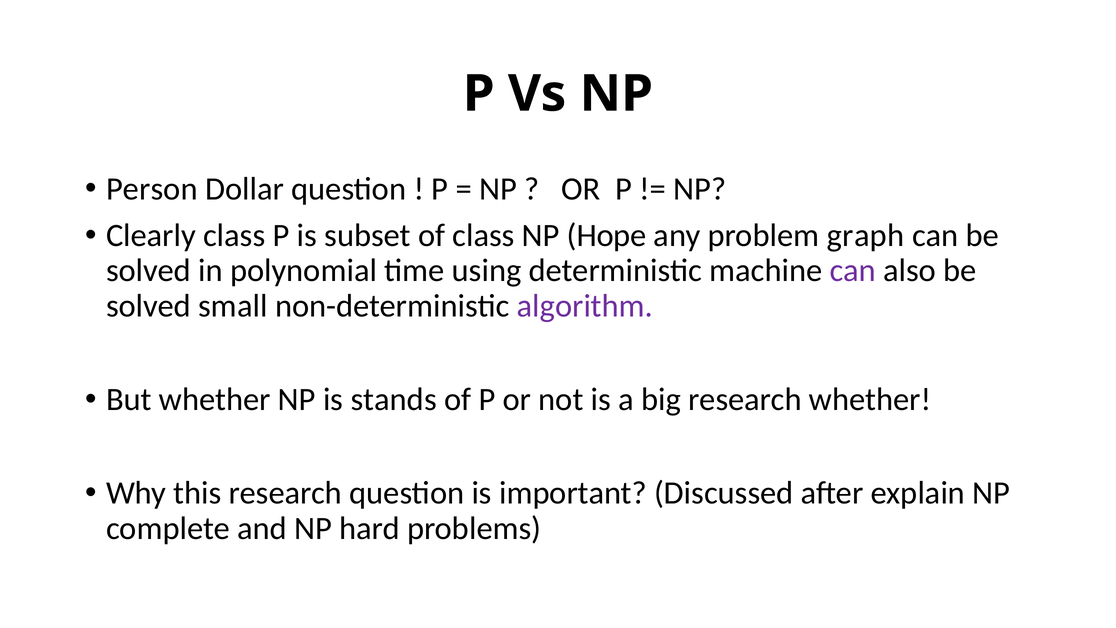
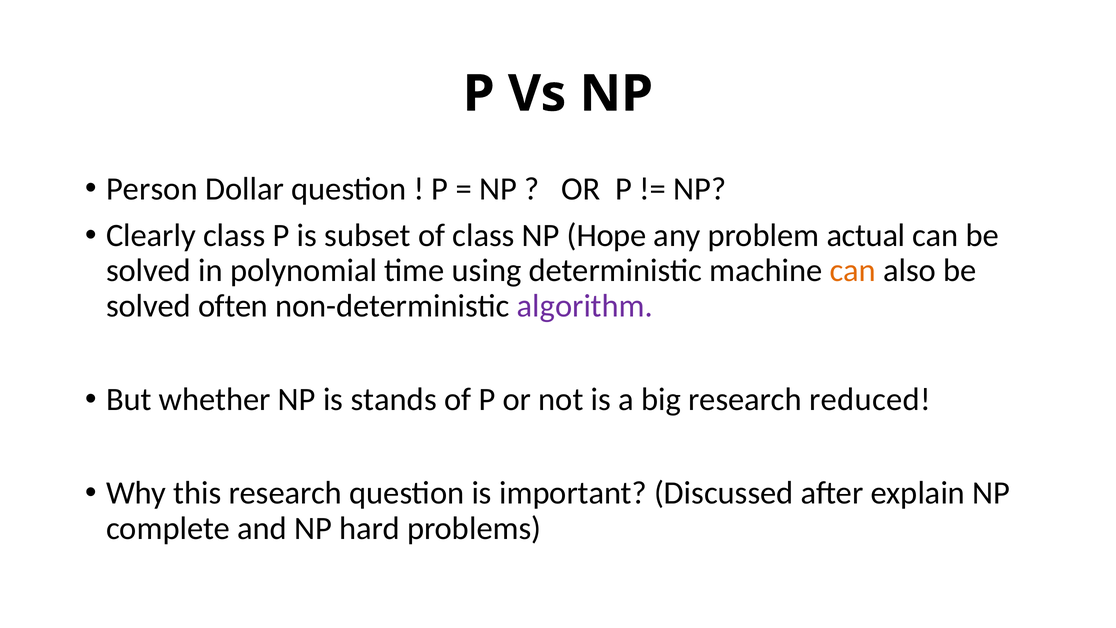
graph: graph -> actual
can at (853, 271) colour: purple -> orange
small: small -> often
research whether: whether -> reduced
